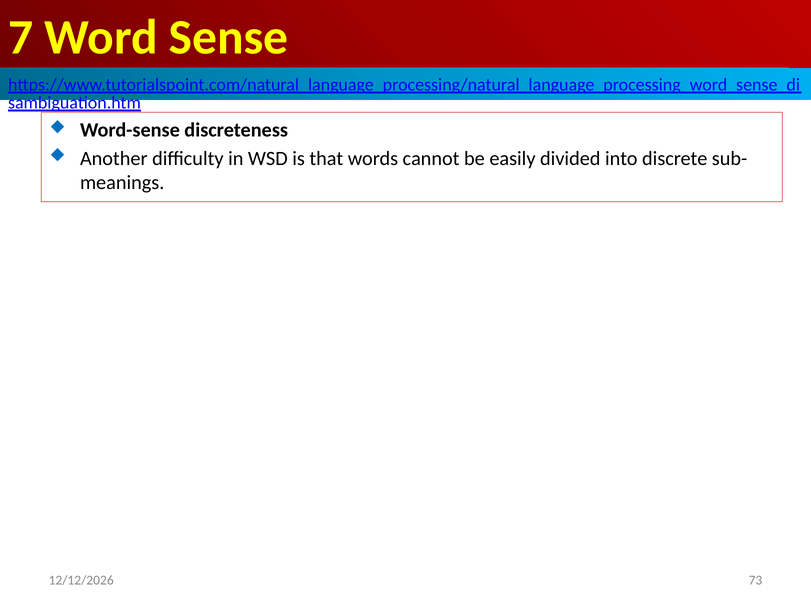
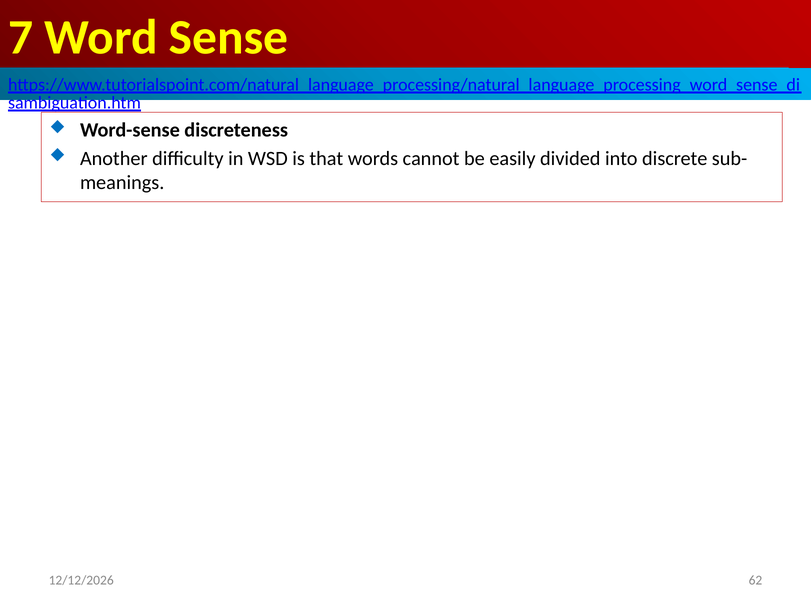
73: 73 -> 62
